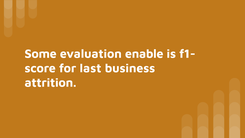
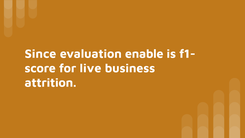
Some: Some -> Since
last: last -> live
